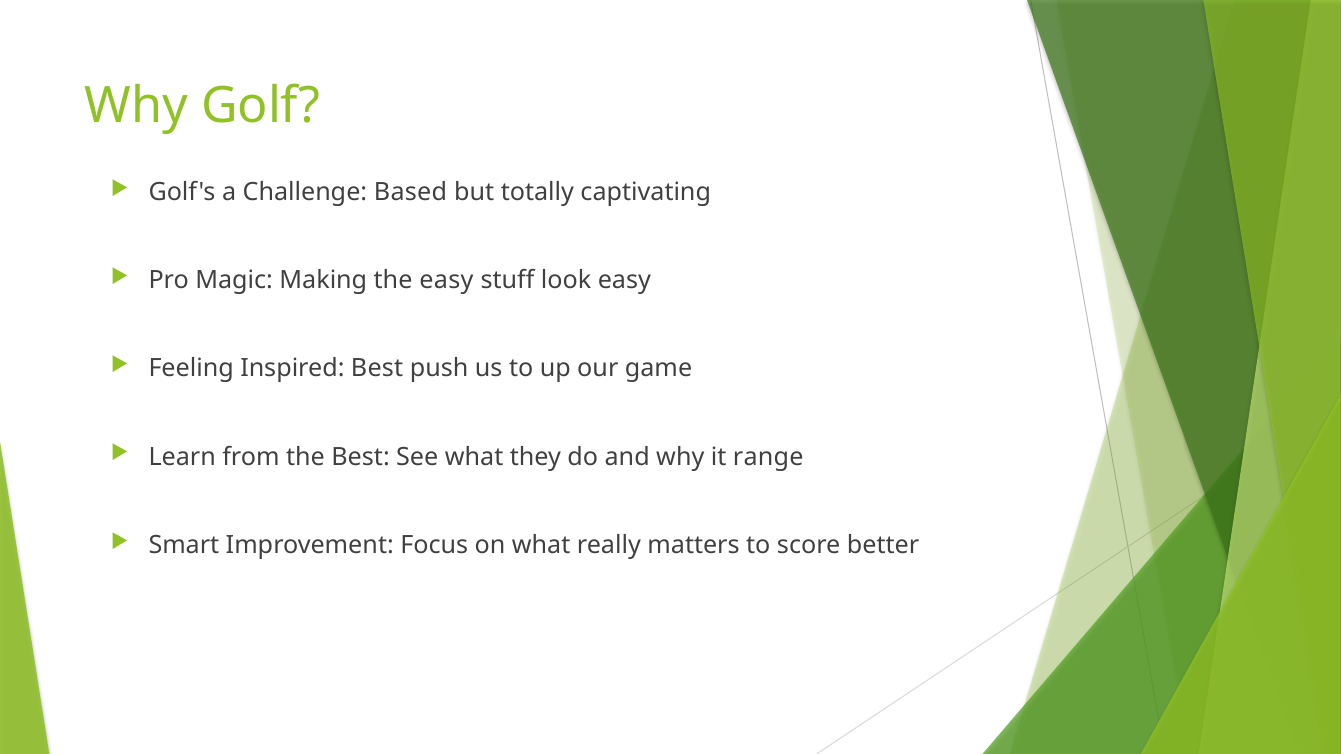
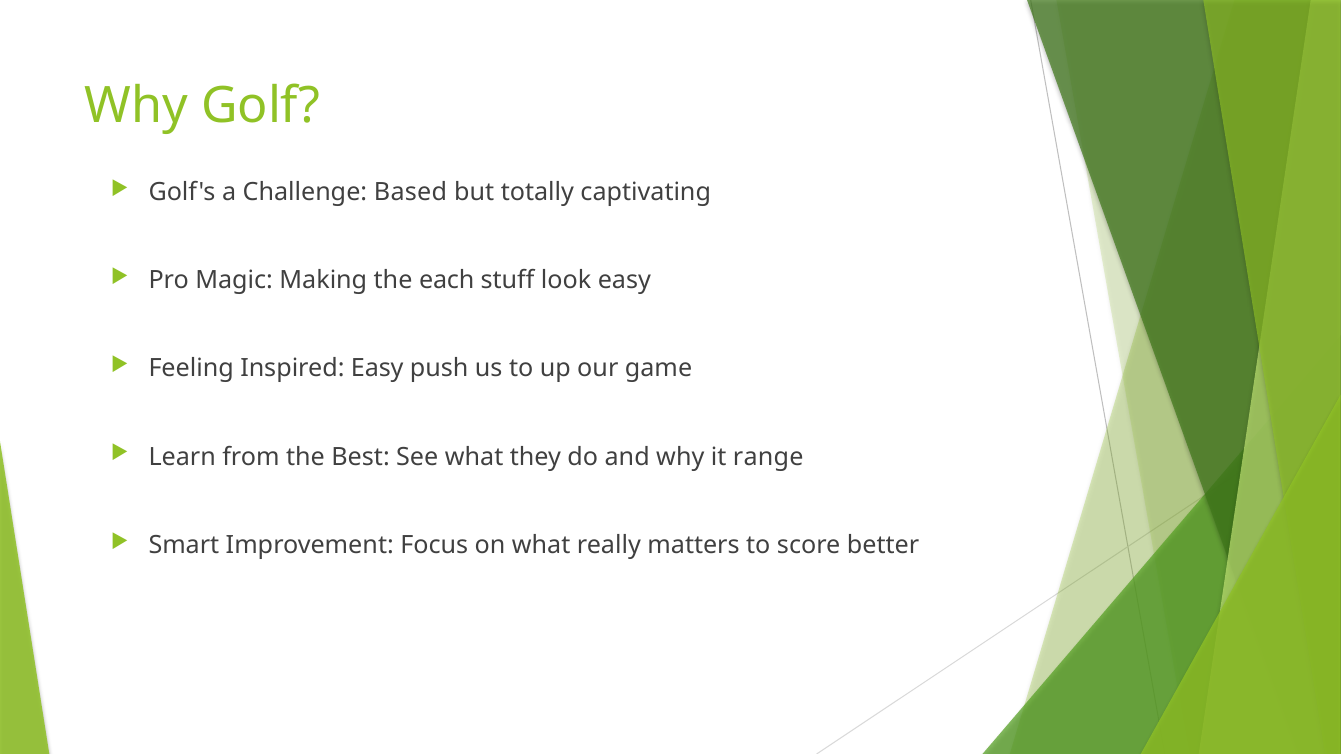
the easy: easy -> each
Inspired Best: Best -> Easy
